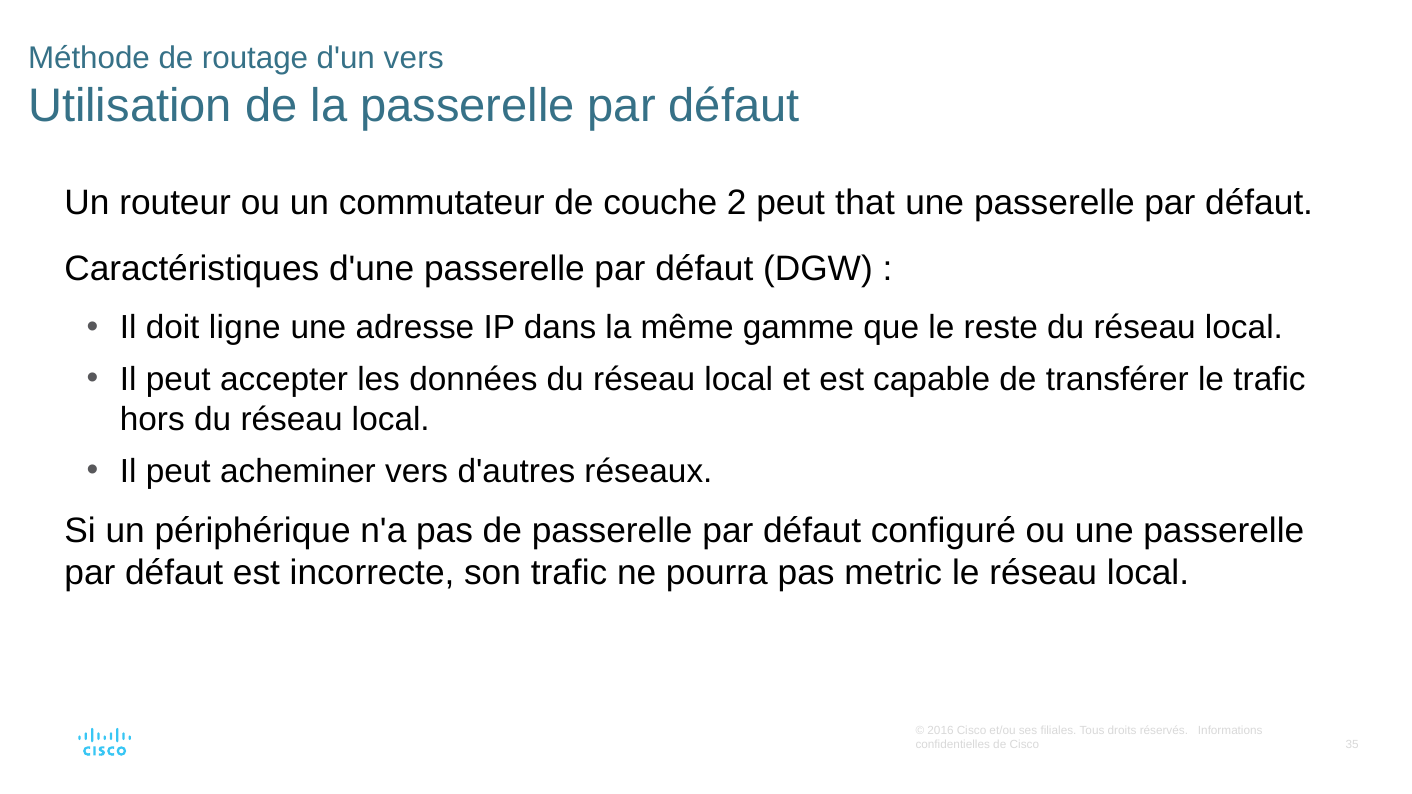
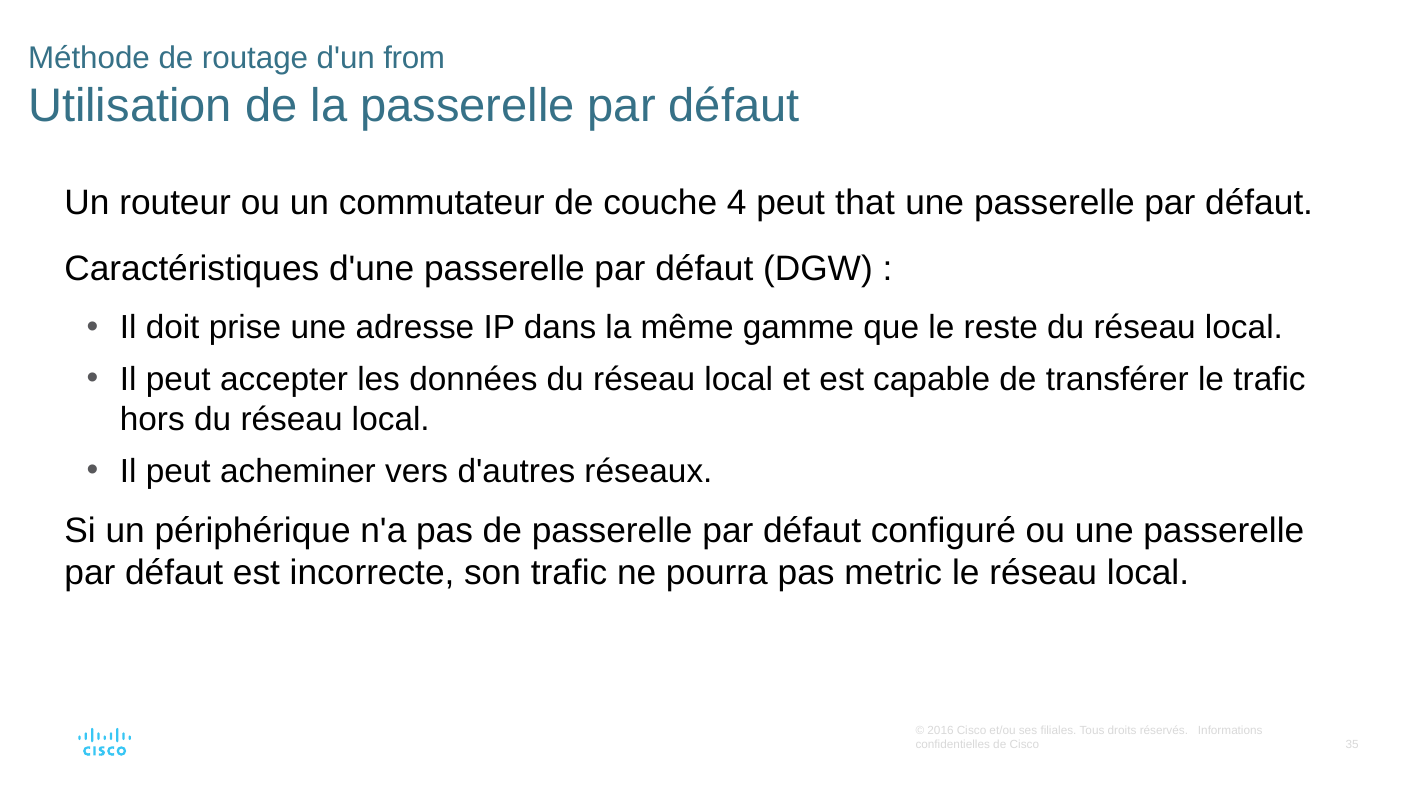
d'un vers: vers -> from
2: 2 -> 4
ligne: ligne -> prise
